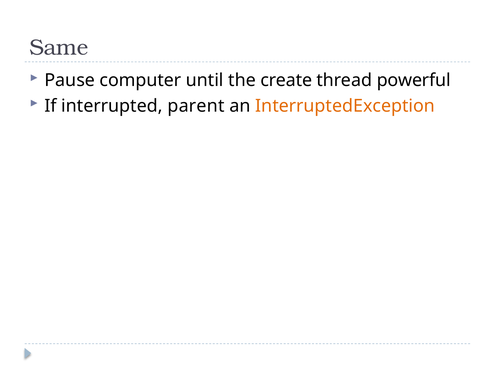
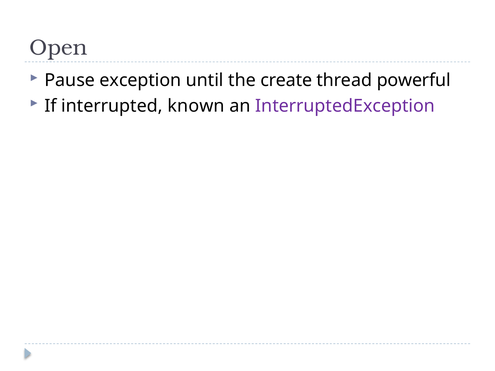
Same: Same -> Open
computer: computer -> exception
parent: parent -> known
InterruptedException colour: orange -> purple
